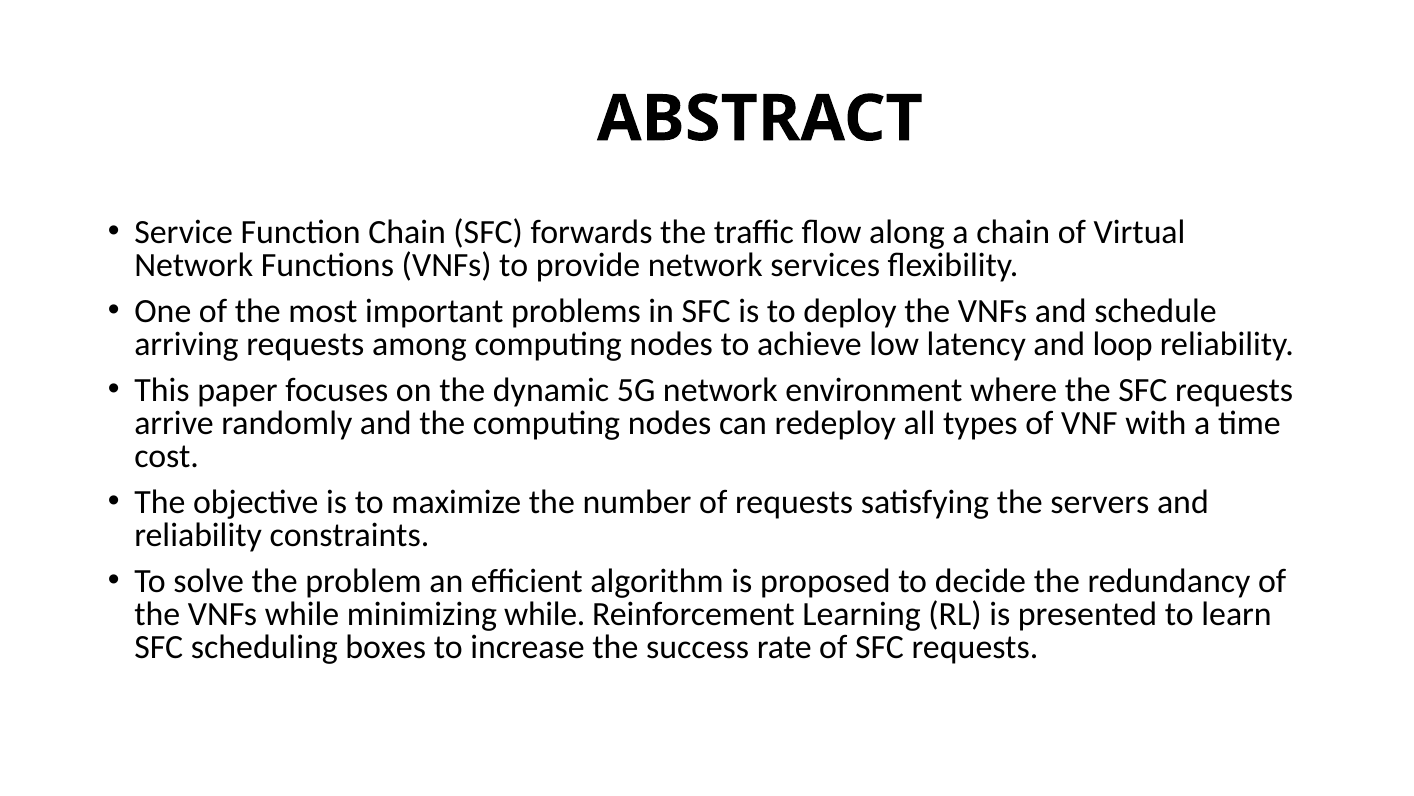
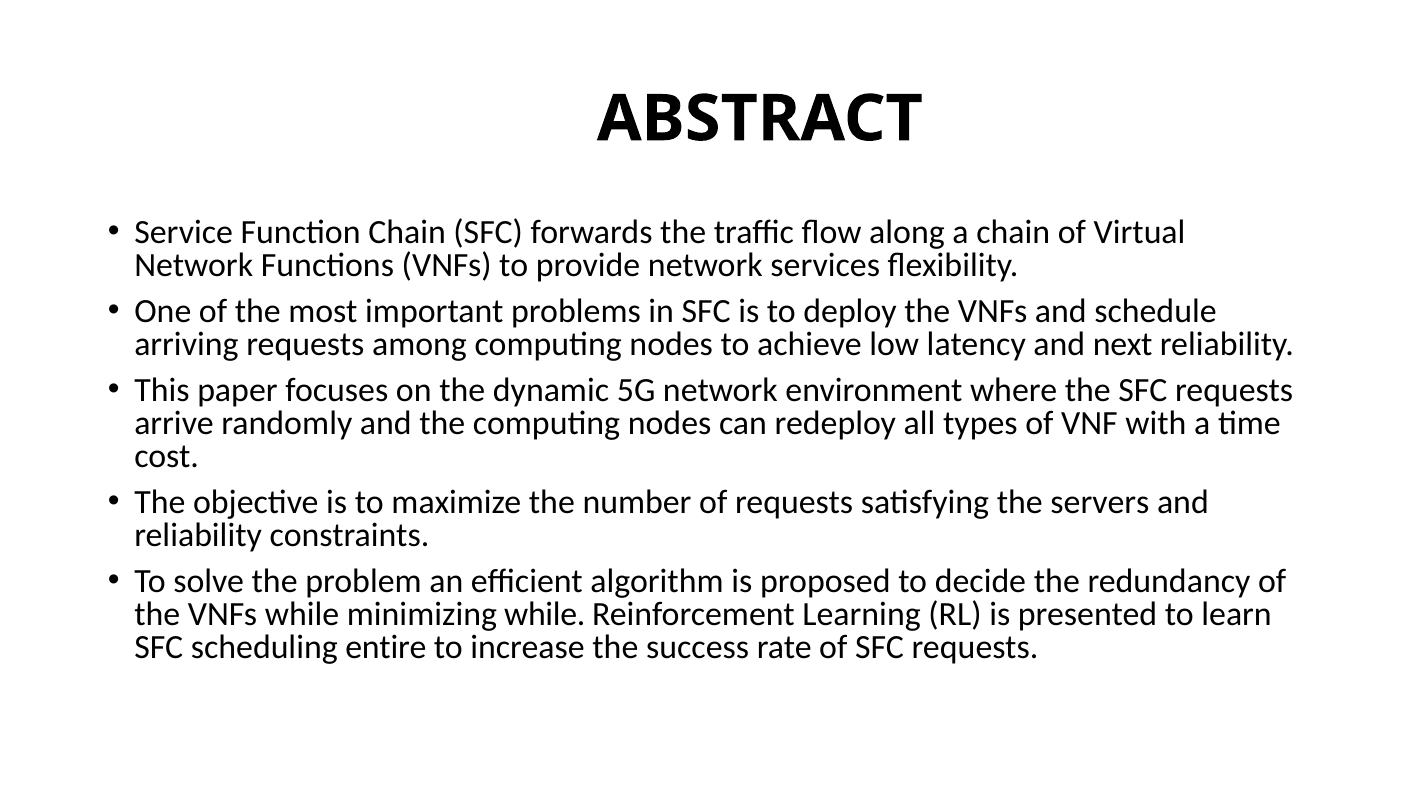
loop: loop -> next
boxes: boxes -> entire
